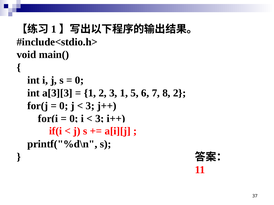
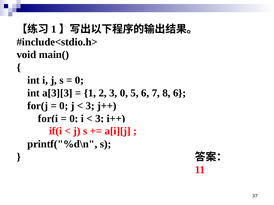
3 1: 1 -> 0
8 2: 2 -> 6
